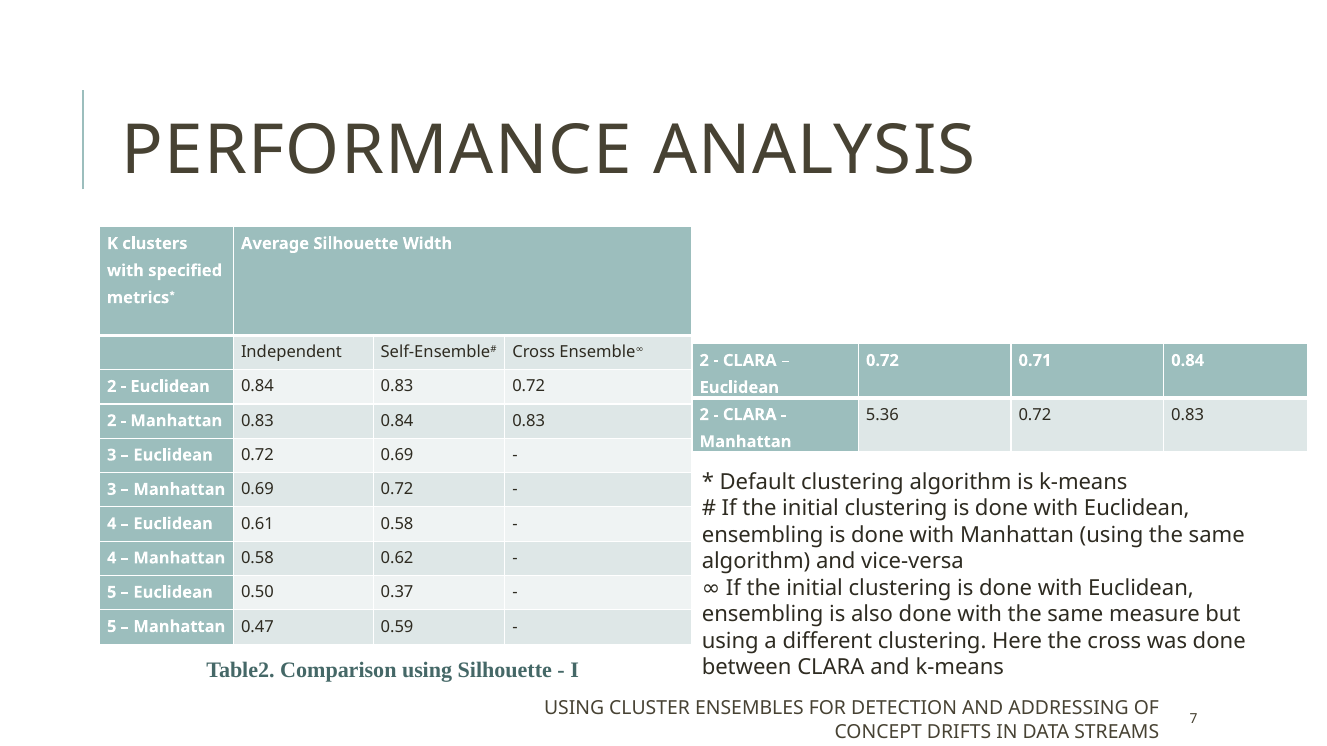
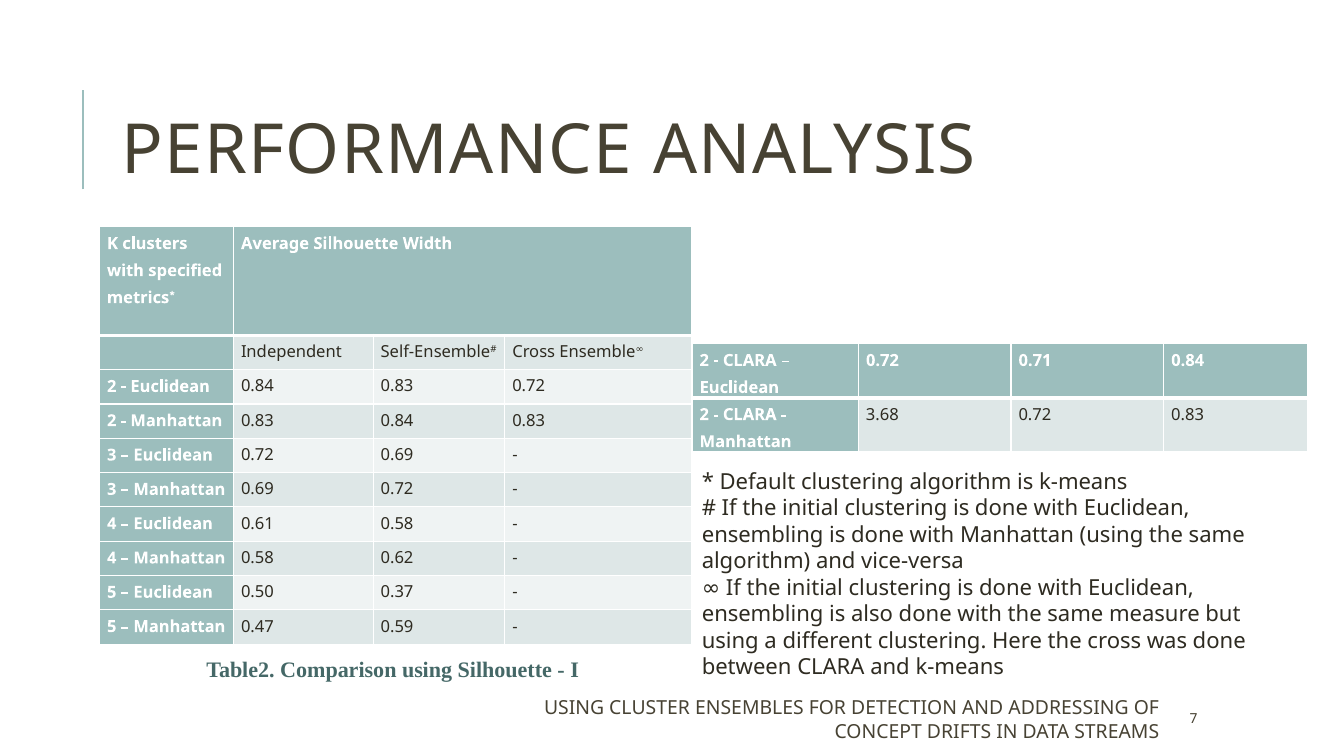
5.36: 5.36 -> 3.68
